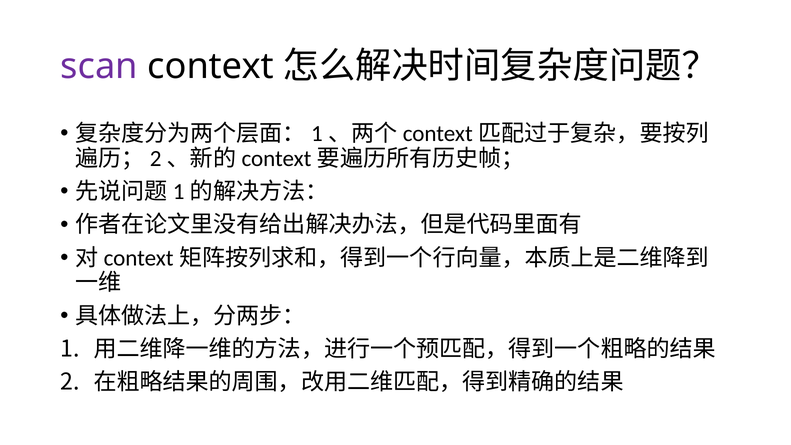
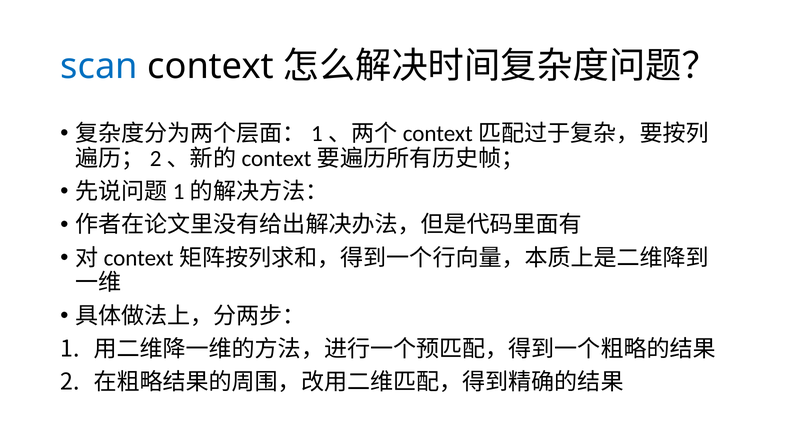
scan colour: purple -> blue
